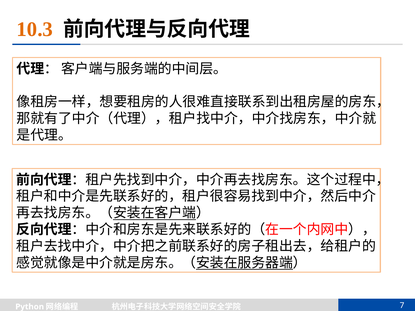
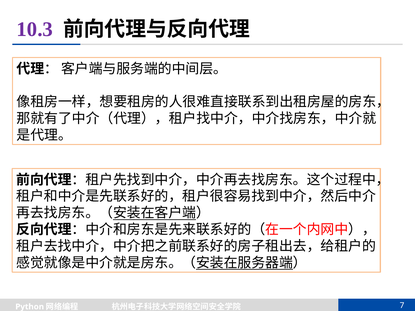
10.3 colour: orange -> purple
